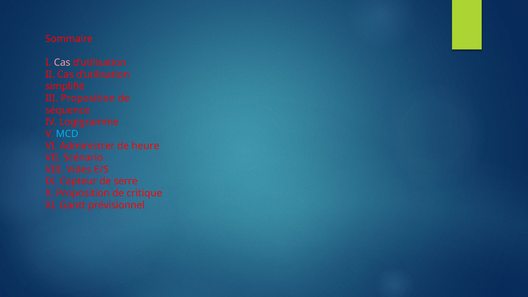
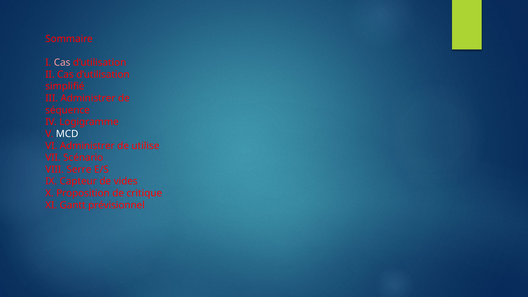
III Proposition: Proposition -> Administrer
MCD colour: light blue -> white
heure: heure -> utilise
Vides: Vides -> Serre
serre: serre -> vides
